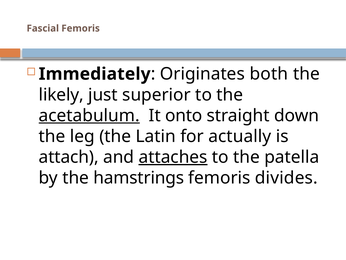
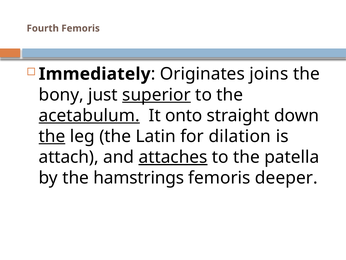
Fascial: Fascial -> Fourth
both: both -> joins
likely: likely -> bony
superior underline: none -> present
the at (52, 136) underline: none -> present
actually: actually -> dilation
divides: divides -> deeper
